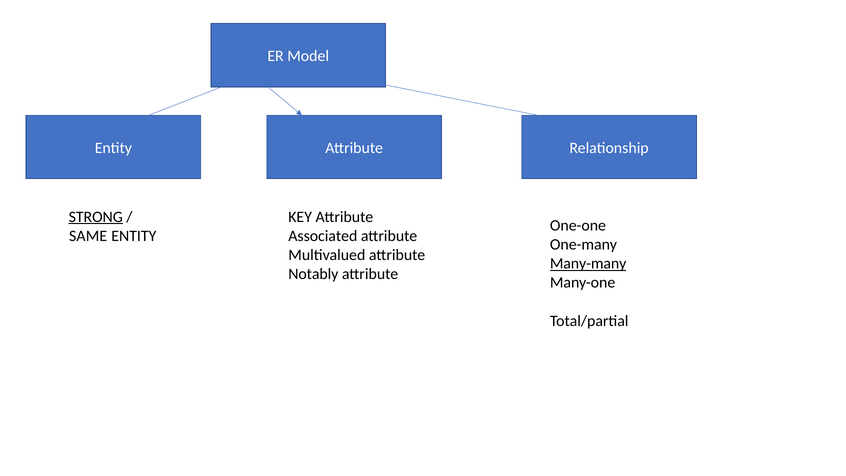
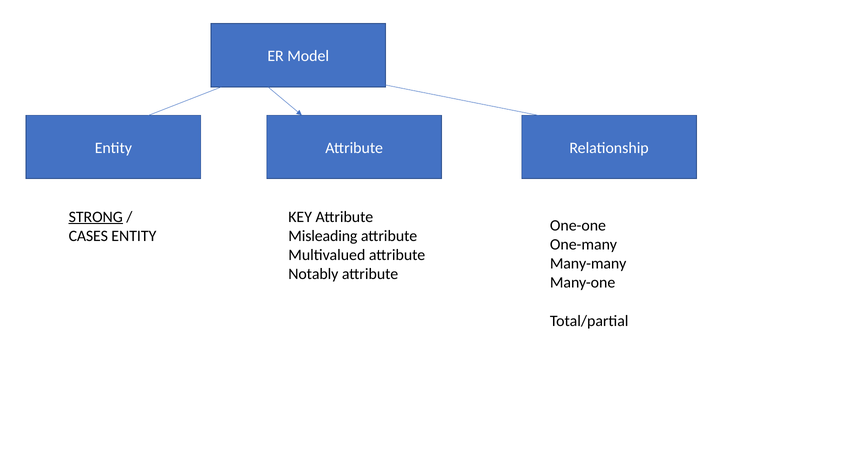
SAME: SAME -> CASES
Associated: Associated -> Misleading
Many-many underline: present -> none
